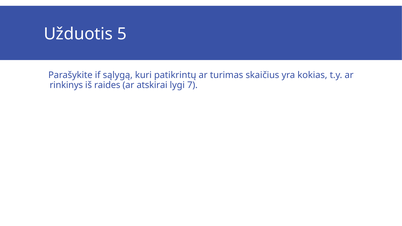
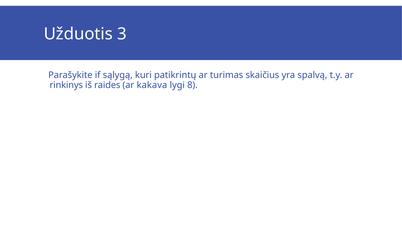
5: 5 -> 3
kokias: kokias -> spalvą
atskirai: atskirai -> kakava
7: 7 -> 8
